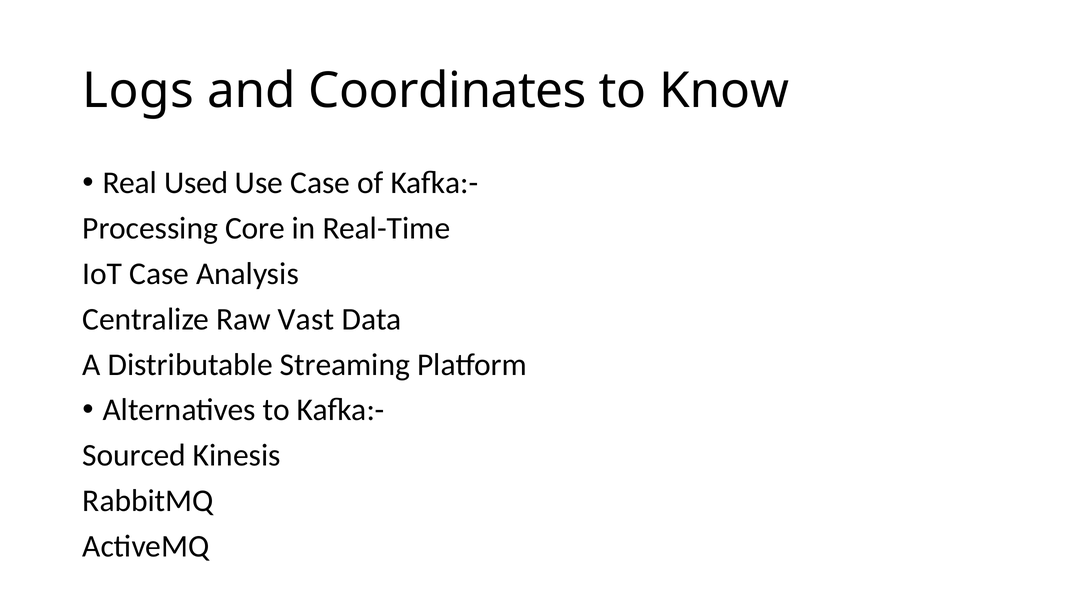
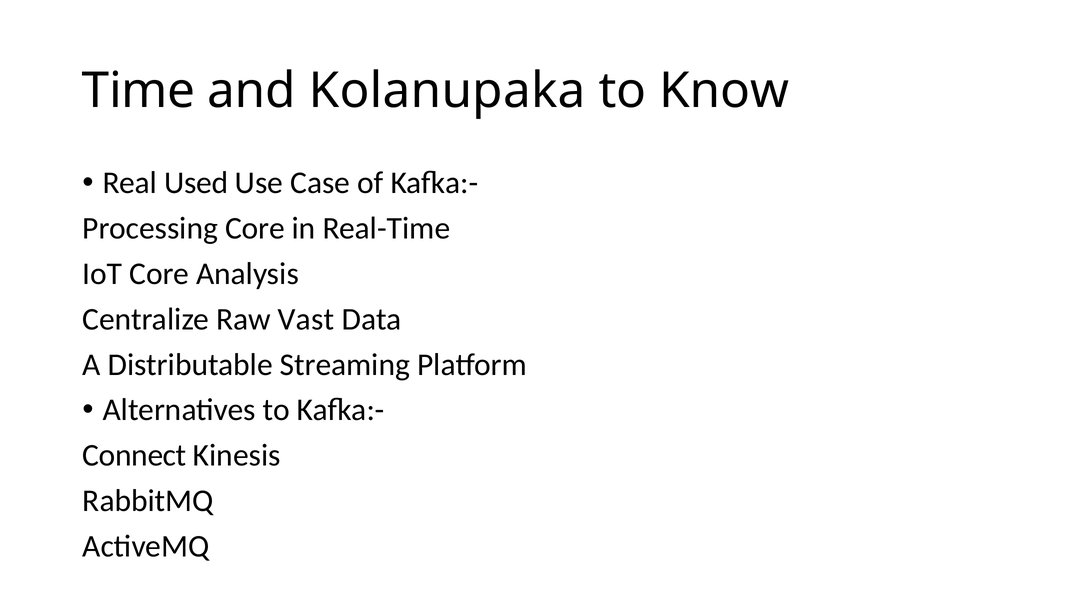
Logs: Logs -> Time
Coordinates: Coordinates -> Kolanupaka
IoT Case: Case -> Core
Sourced: Sourced -> Connect
